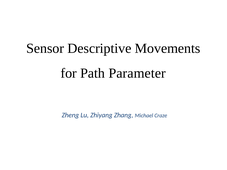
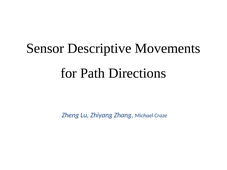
Parameter: Parameter -> Directions
